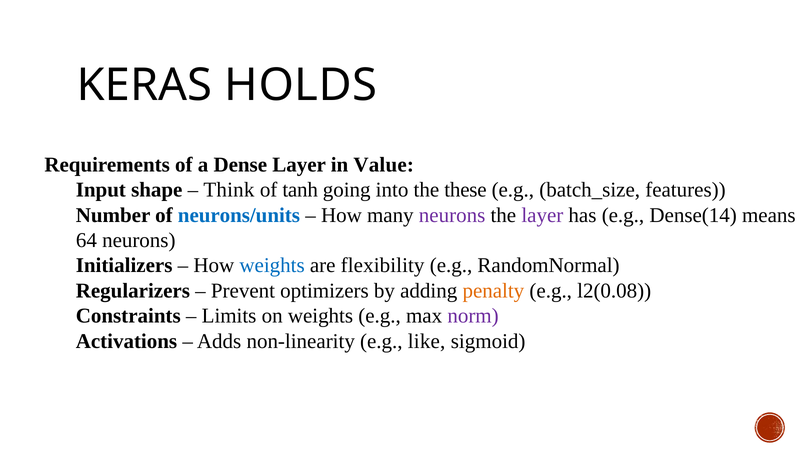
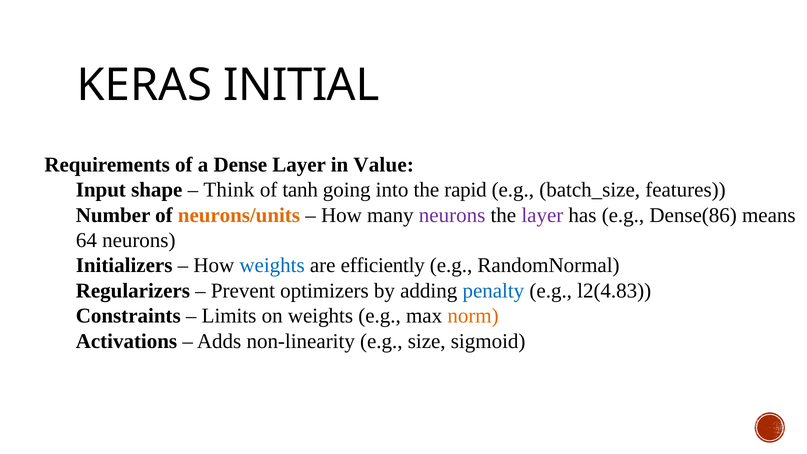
HOLDS: HOLDS -> INITIAL
these: these -> rapid
neurons/units colour: blue -> orange
Dense(14: Dense(14 -> Dense(86
flexibility: flexibility -> efficiently
penalty colour: orange -> blue
l2(0.08: l2(0.08 -> l2(4.83
norm colour: purple -> orange
like: like -> size
